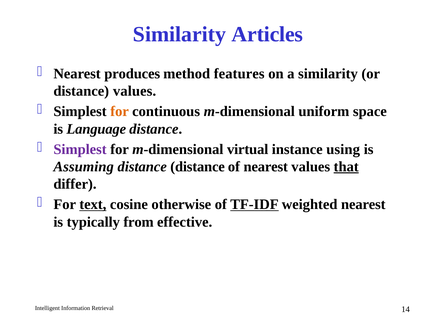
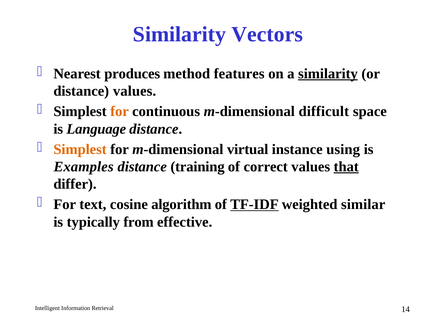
Articles: Articles -> Vectors
similarity at (328, 74) underline: none -> present
uniform: uniform -> difficult
Simplest at (80, 149) colour: purple -> orange
Assuming: Assuming -> Examples
distance distance: distance -> training
of nearest: nearest -> correct
text underline: present -> none
otherwise: otherwise -> algorithm
weighted nearest: nearest -> similar
